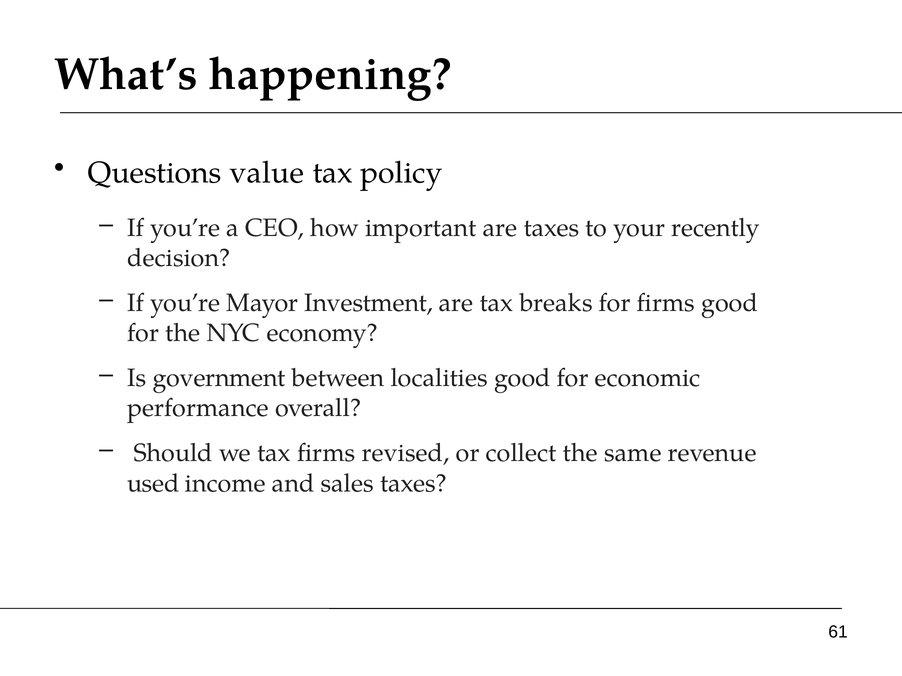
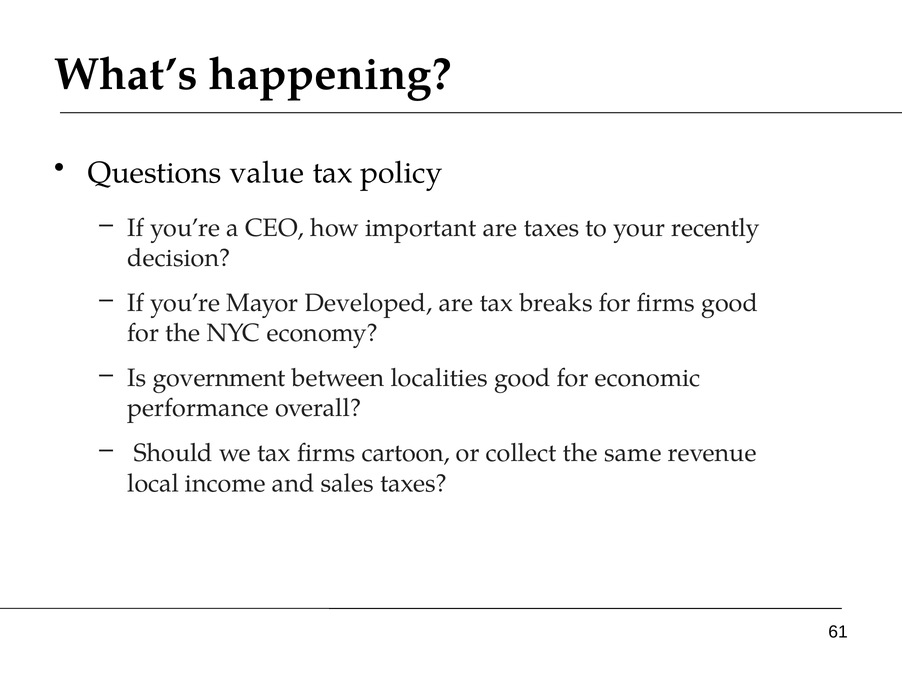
Investment: Investment -> Developed
revised: revised -> cartoon
used: used -> local
